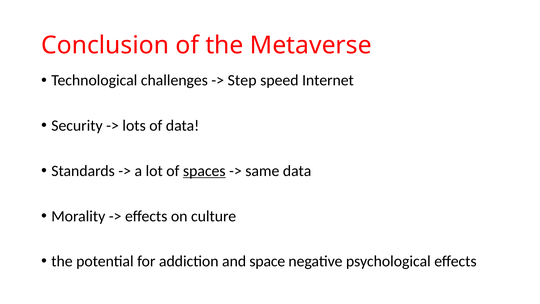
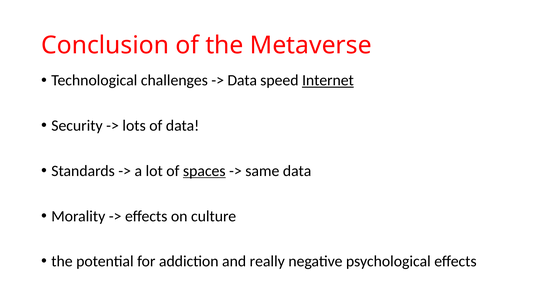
Step at (242, 80): Step -> Data
Internet underline: none -> present
space: space -> really
